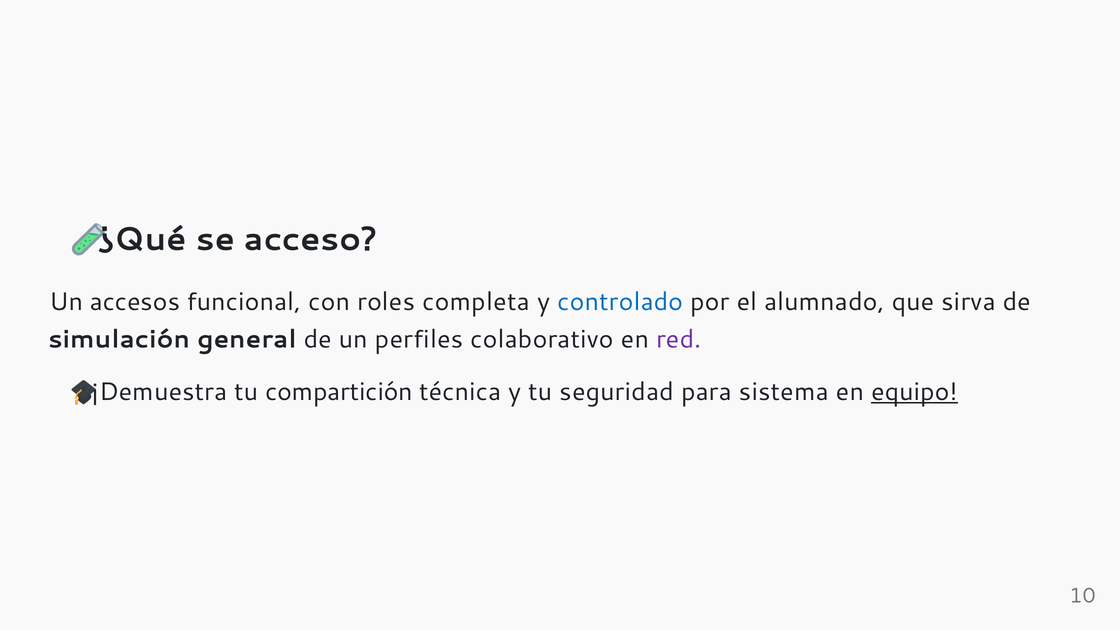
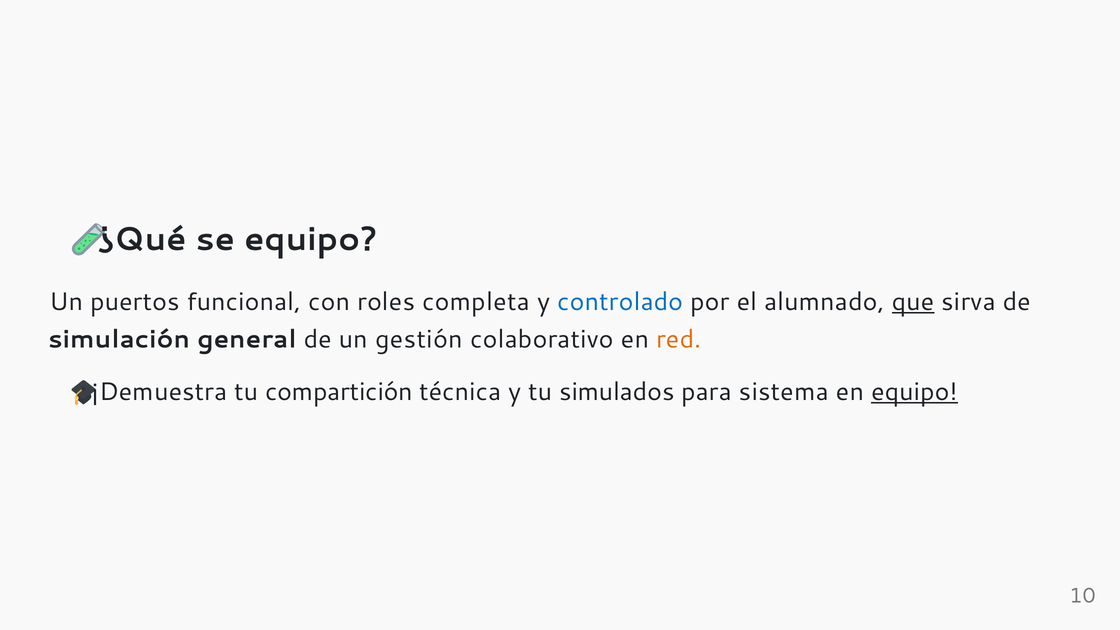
se acceso: acceso -> equipo
accesos: accesos -> puertos
que underline: none -> present
perfiles: perfiles -> gestión
red colour: purple -> orange
seguridad: seguridad -> simulados
